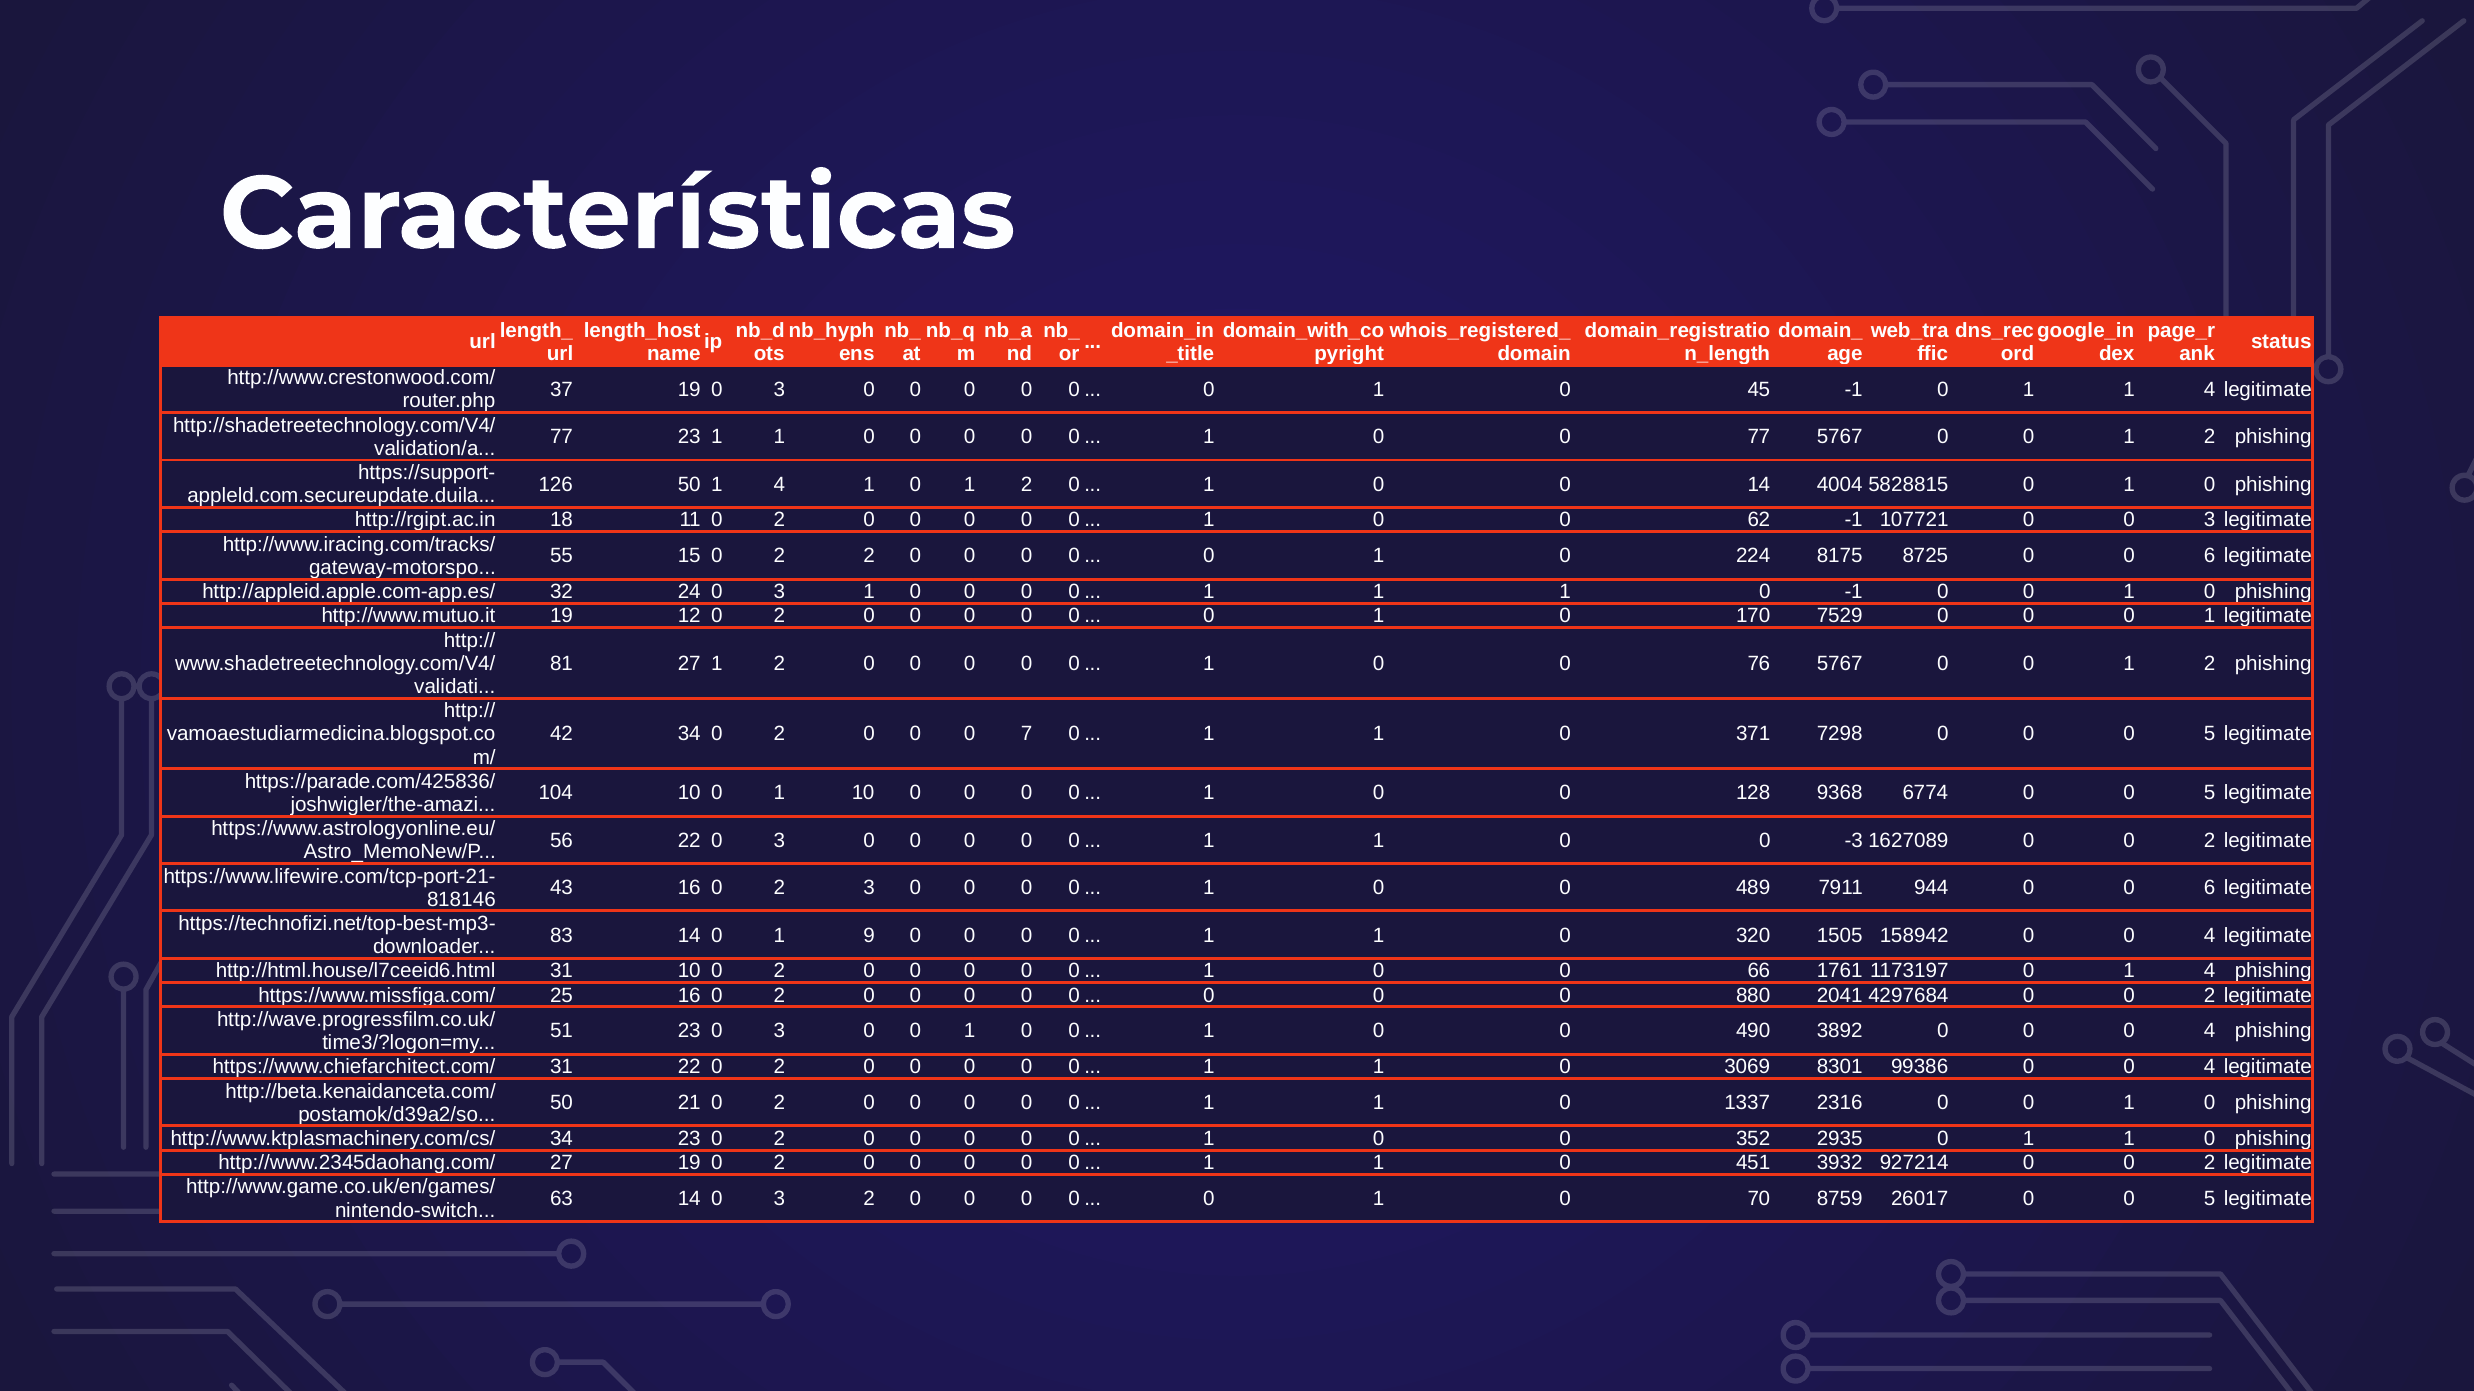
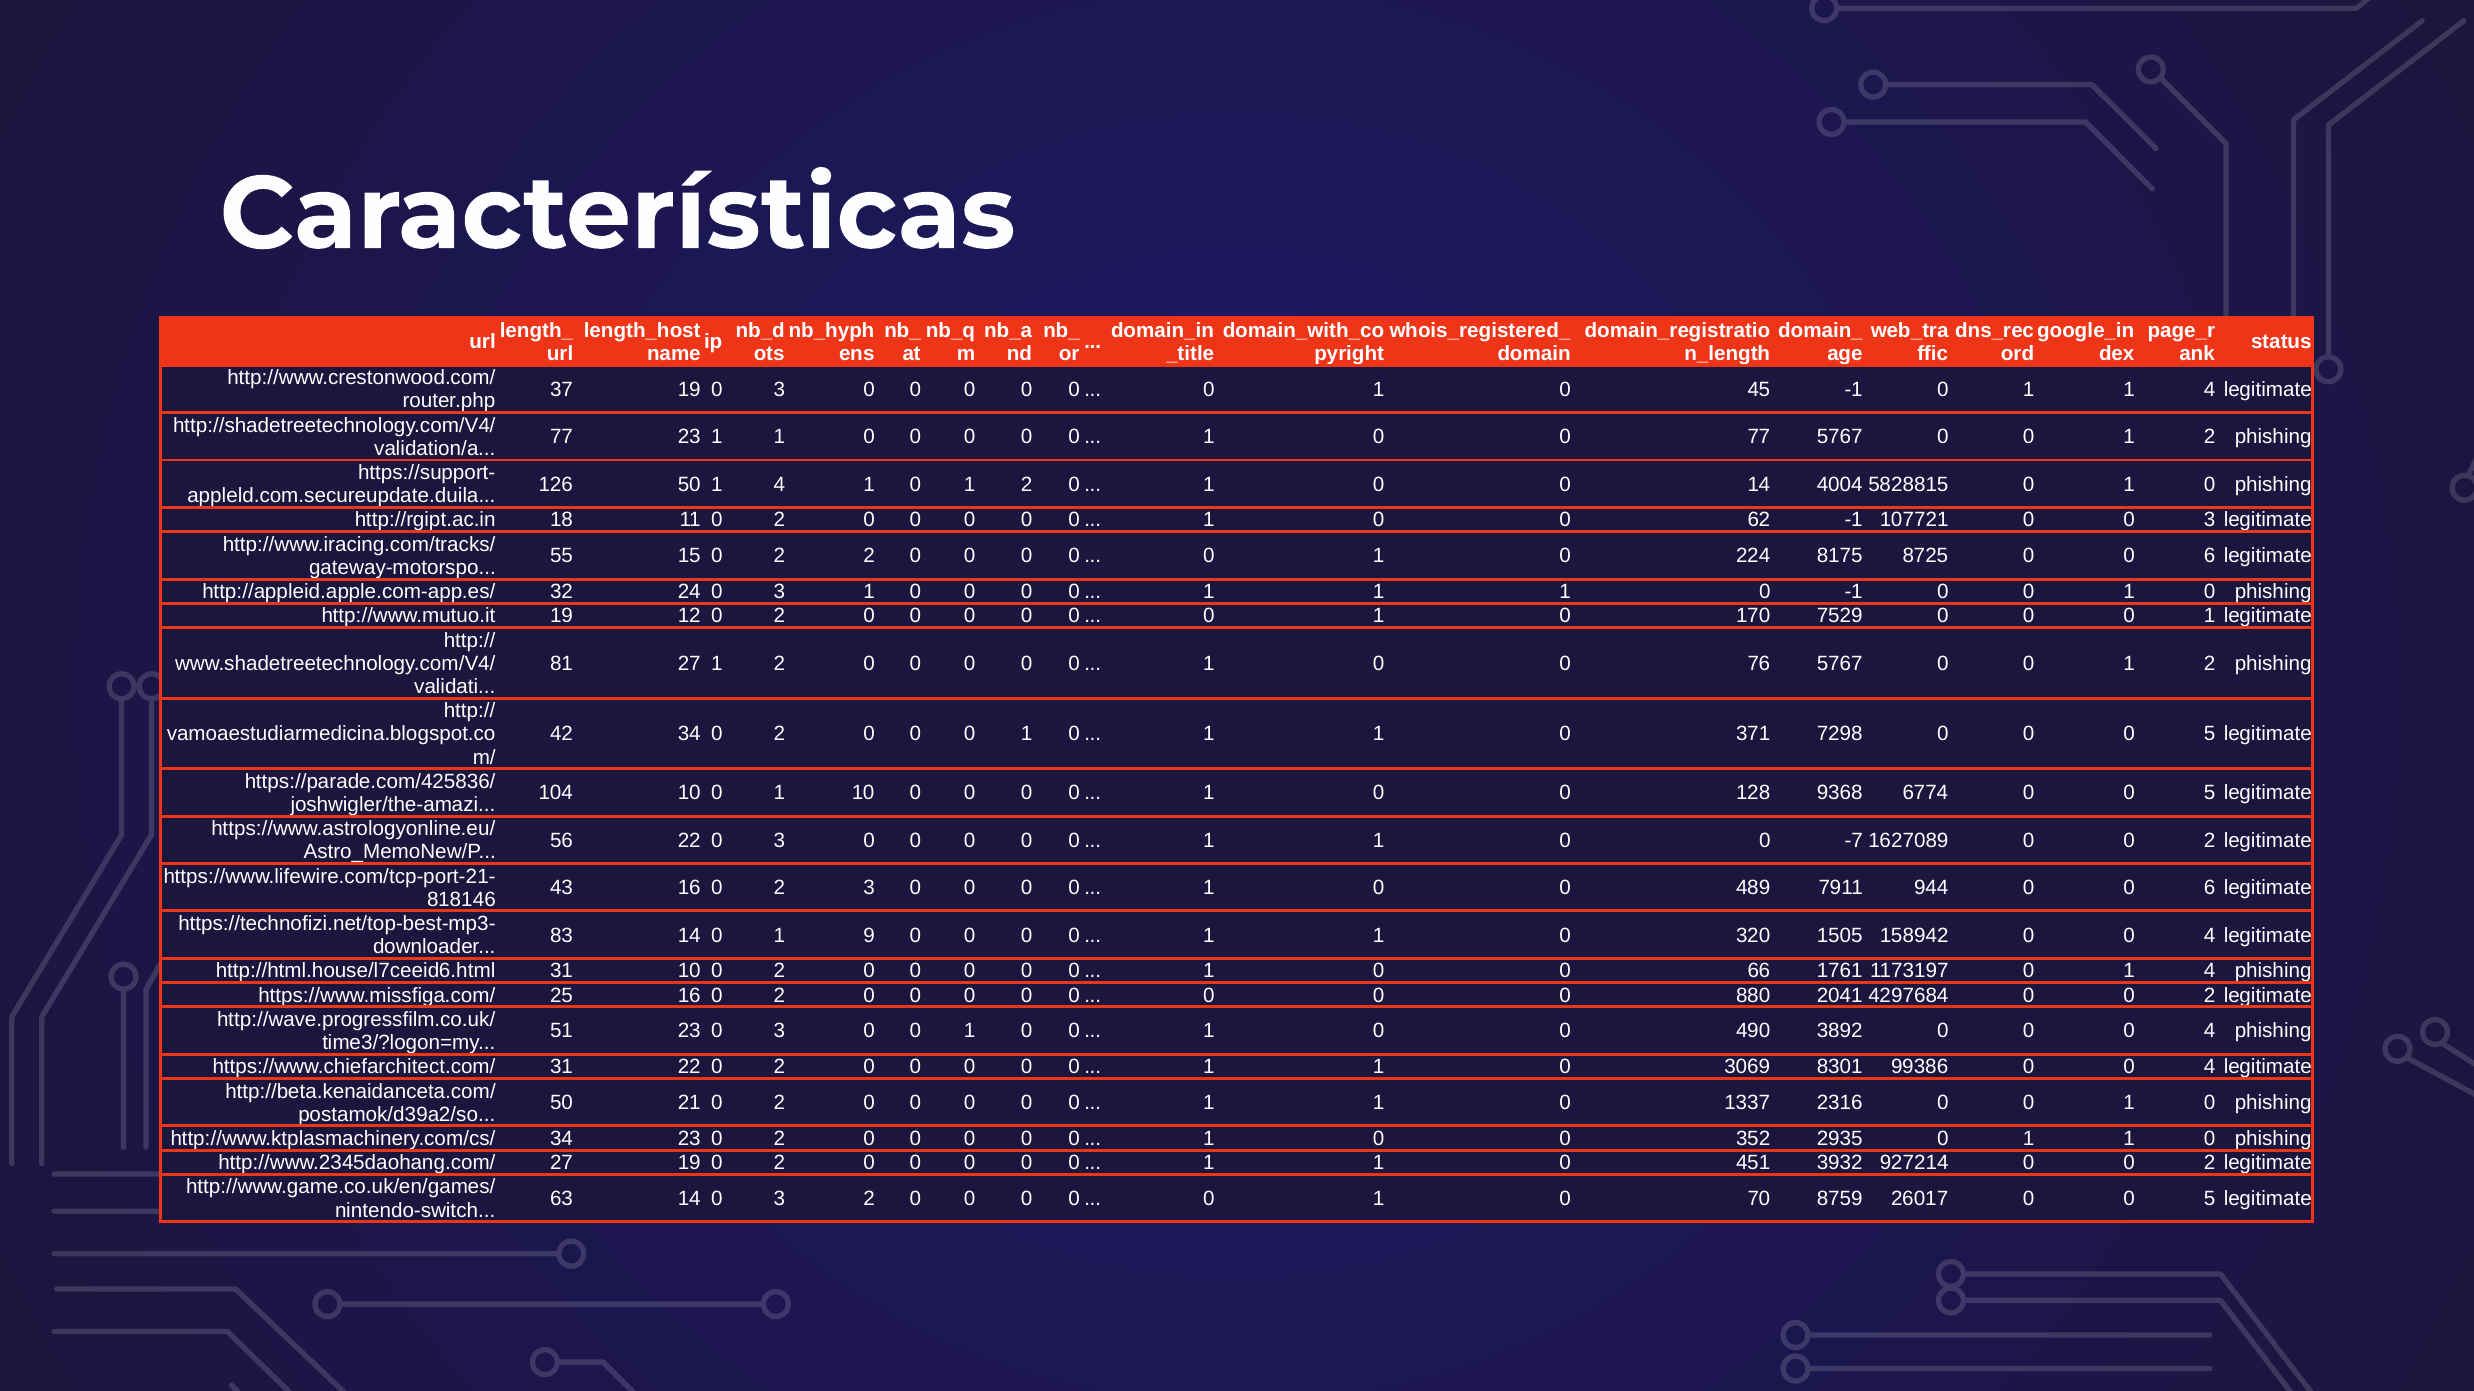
7 at (1027, 734): 7 -> 1
-3: -3 -> -7
